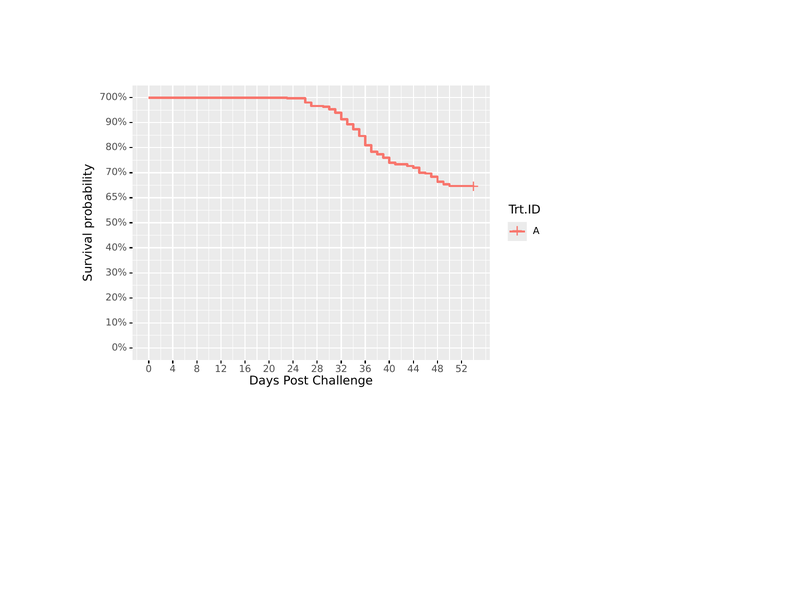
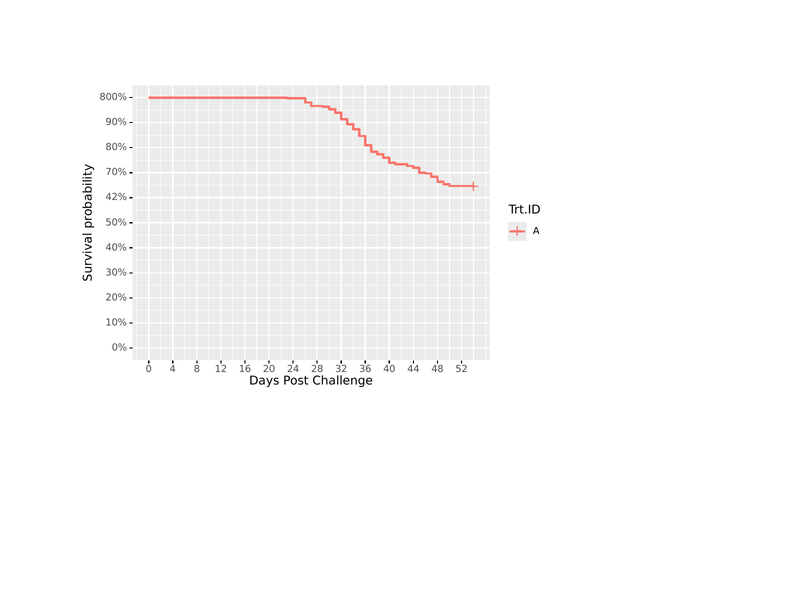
700%: 700% -> 800%
65%: 65% -> 42%
